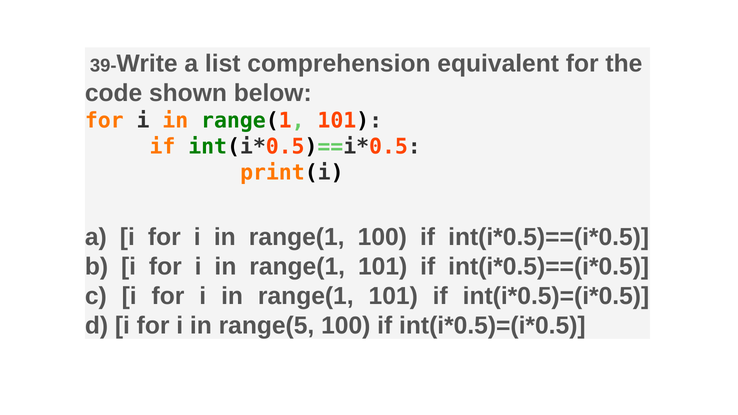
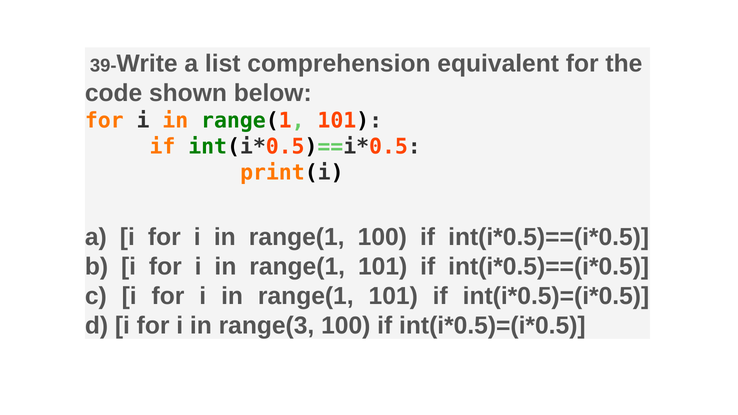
range(5: range(5 -> range(3
